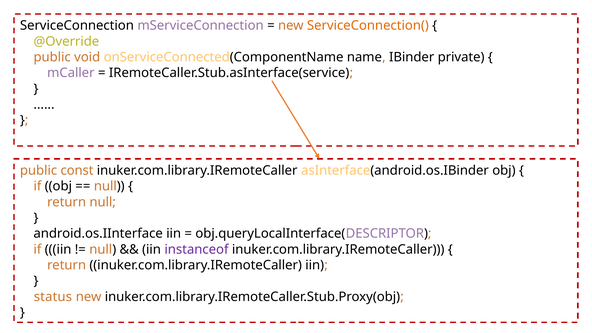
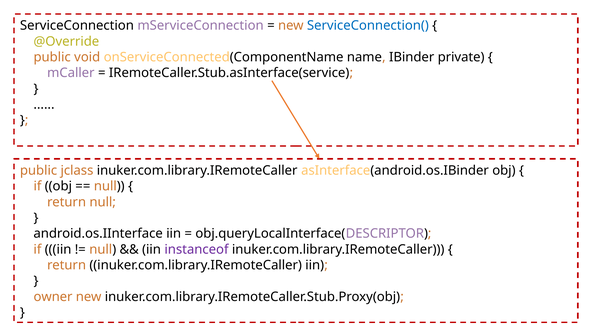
ServiceConnection( colour: orange -> blue
const: const -> jclass
status: status -> owner
